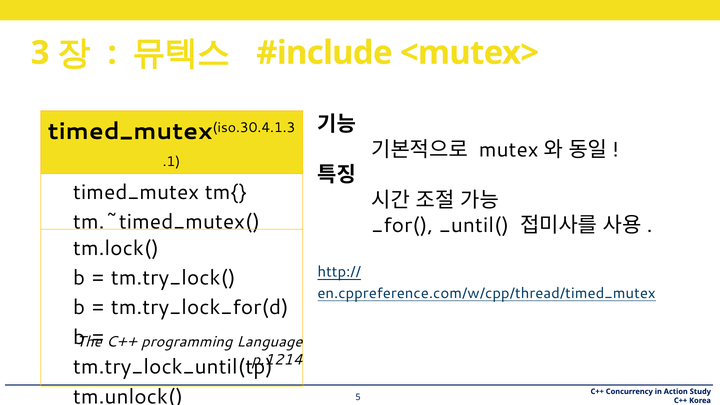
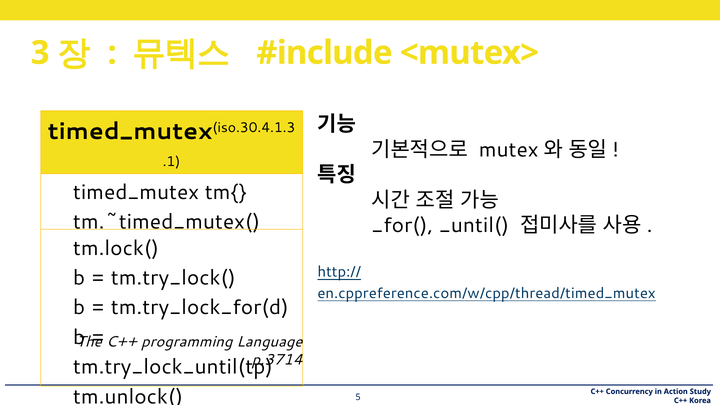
p.1214: p.1214 -> p.3714
